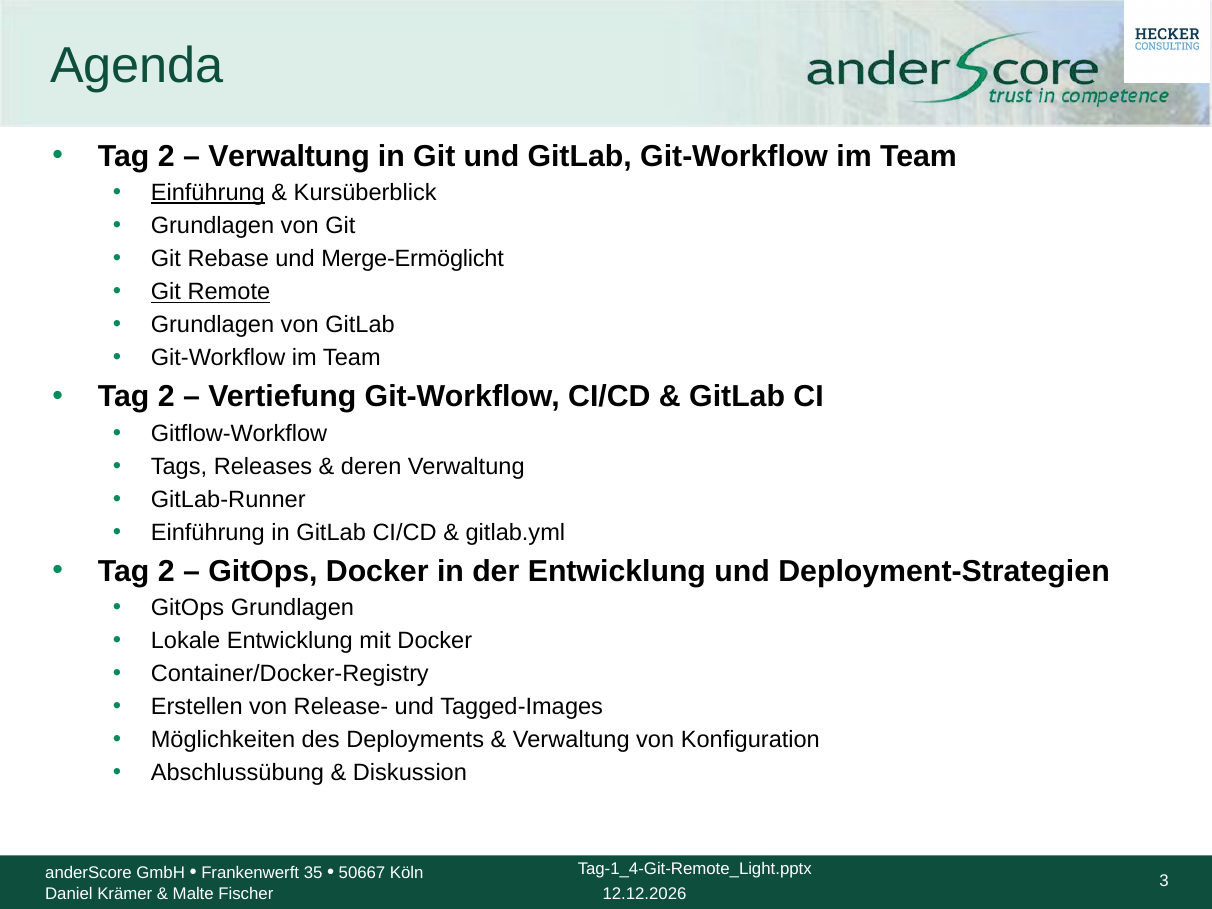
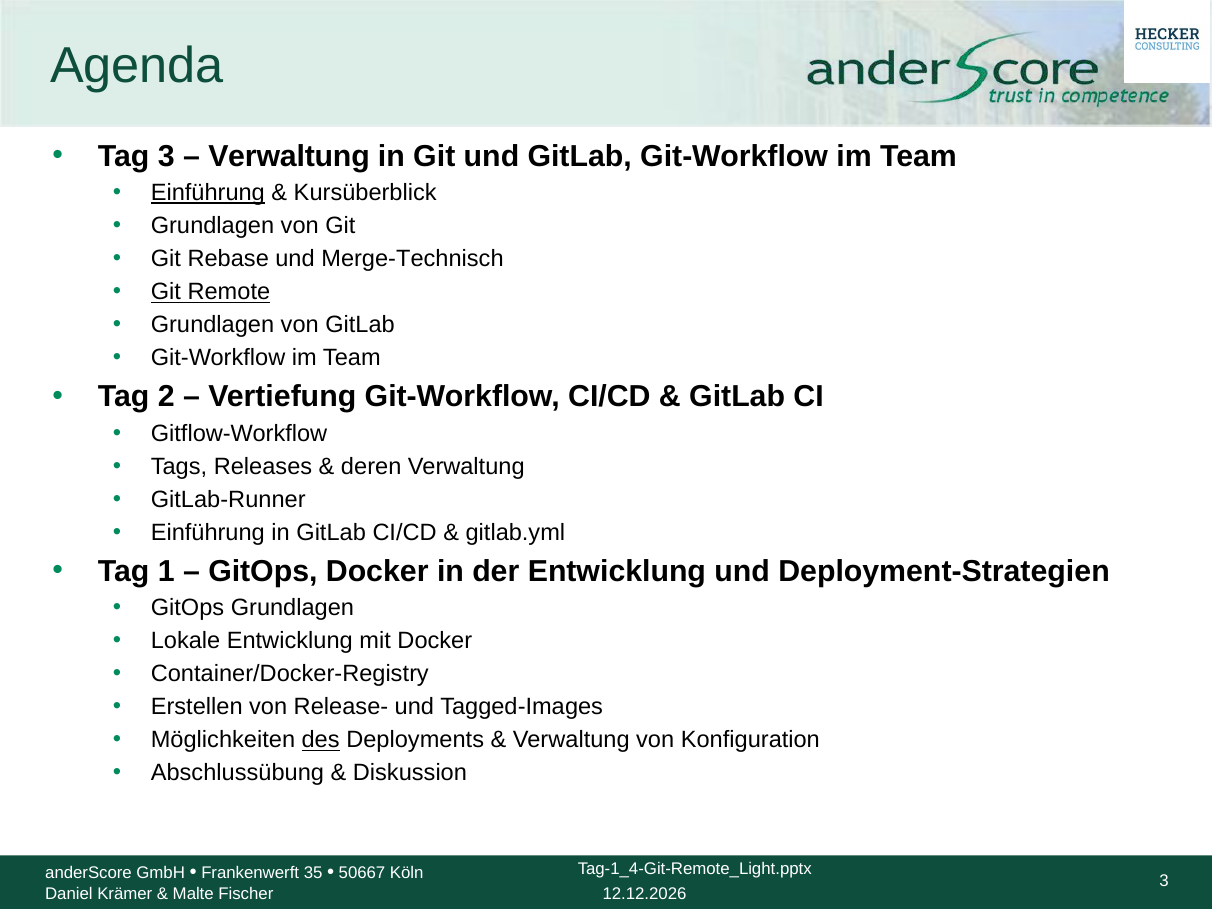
2 at (166, 156): 2 -> 3
Merge-Ermöglicht: Merge-Ermöglicht -> Merge-Technisch
2 at (166, 571): 2 -> 1
des underline: none -> present
